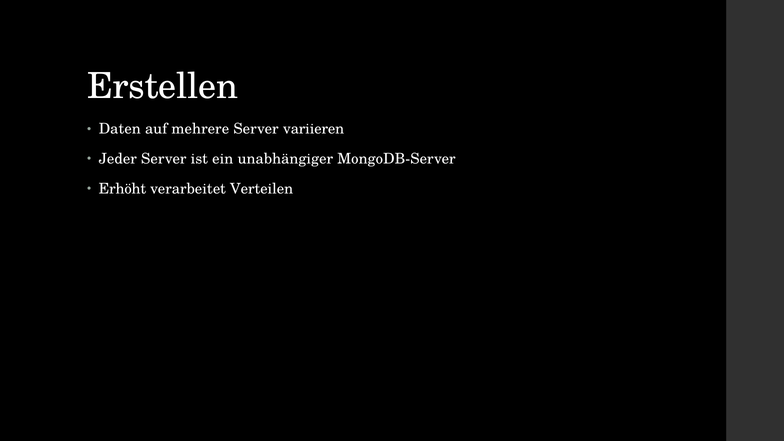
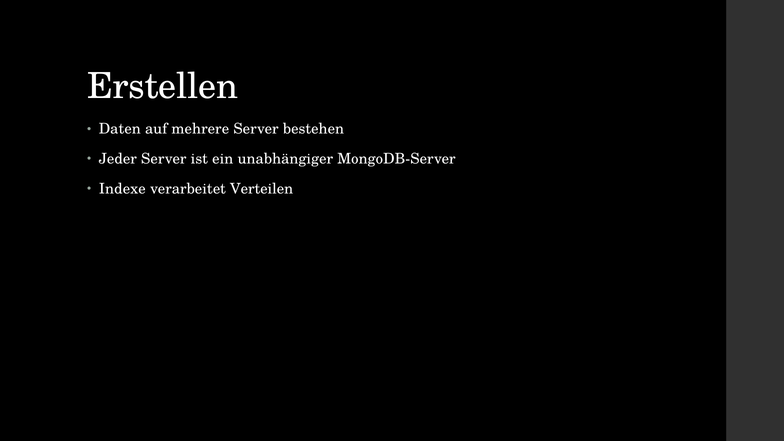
variieren: variieren -> bestehen
Erhöht: Erhöht -> Indexe
